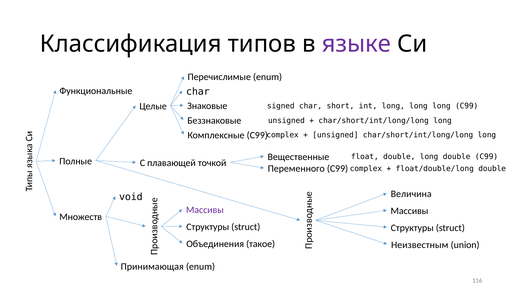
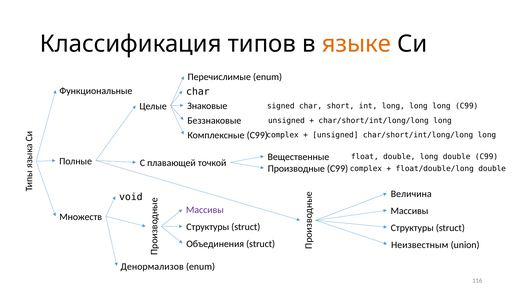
языке colour: purple -> orange
Переменного: Переменного -> Производные
Объединения такое: такое -> struct
Принимающая: Принимающая -> Денормализов
